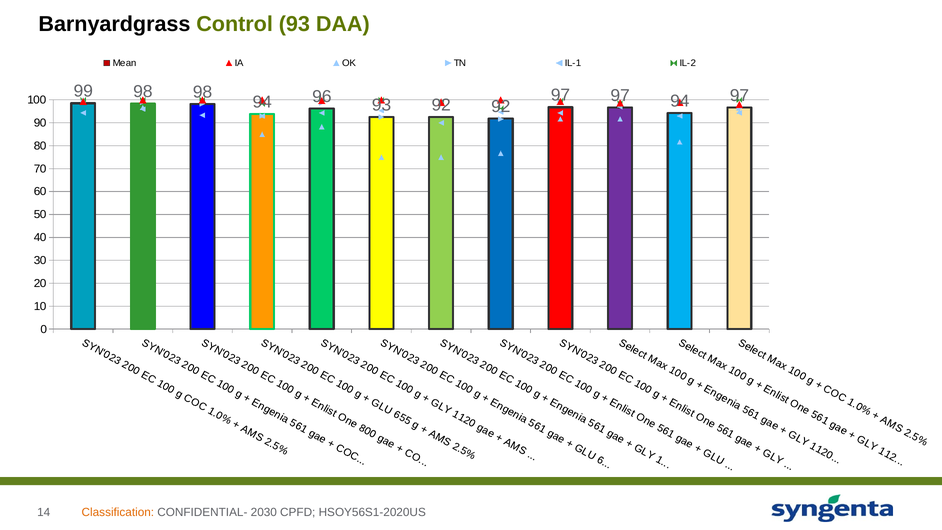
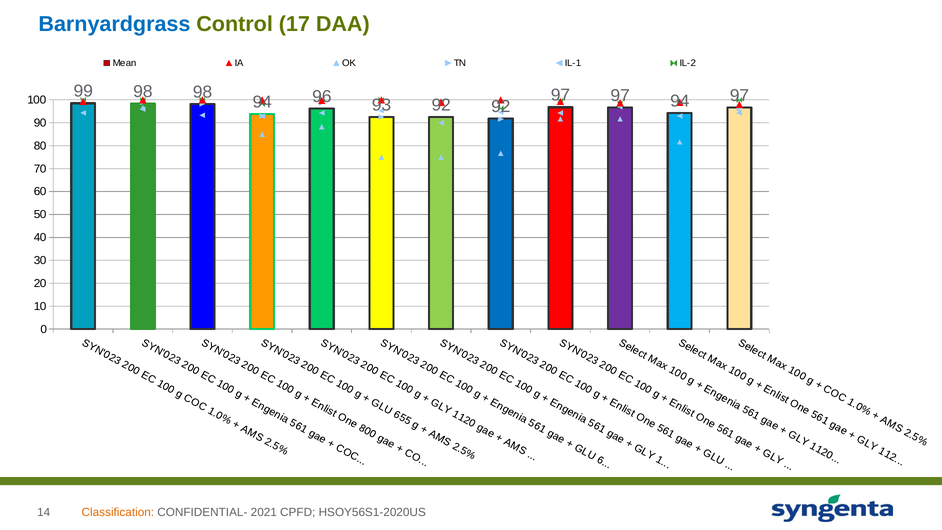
Barnyardgrass colour: black -> blue
Control 93: 93 -> 17
2030: 2030 -> 2021
